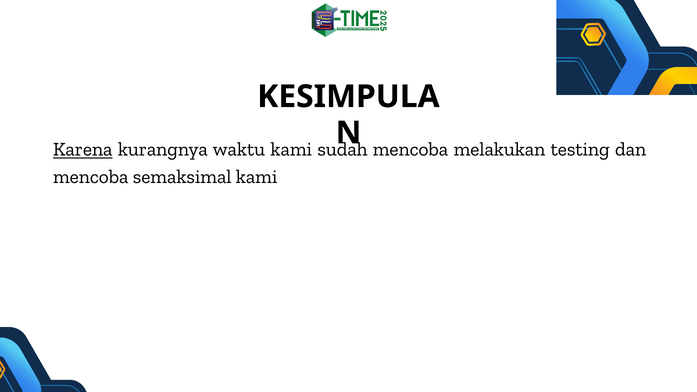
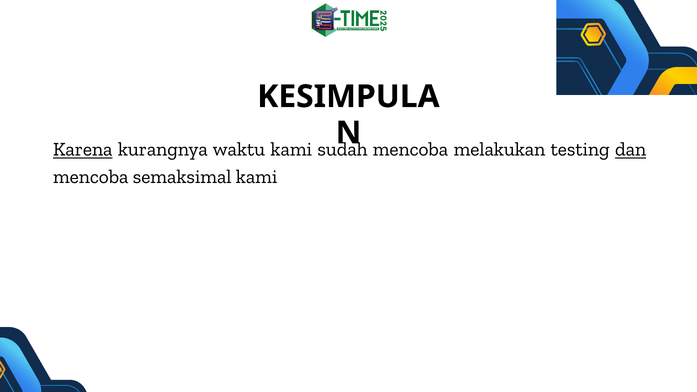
dan underline: none -> present
